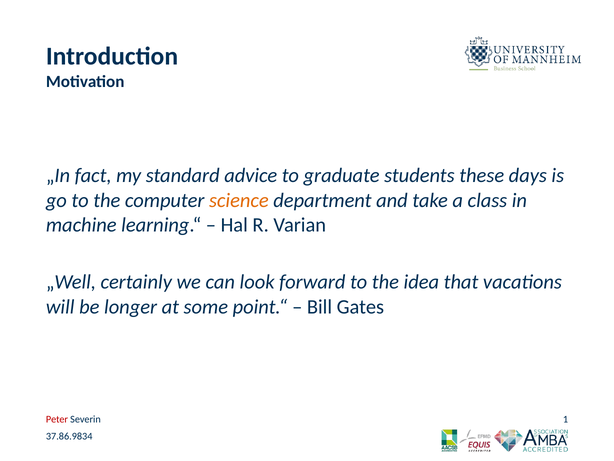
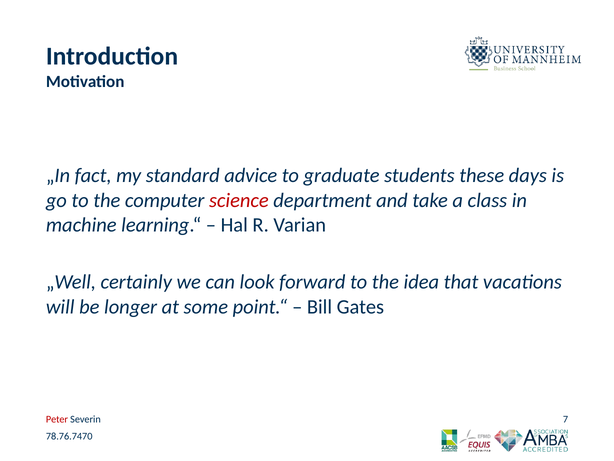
science colour: orange -> red
1: 1 -> 7
37.86.9834: 37.86.9834 -> 78.76.7470
